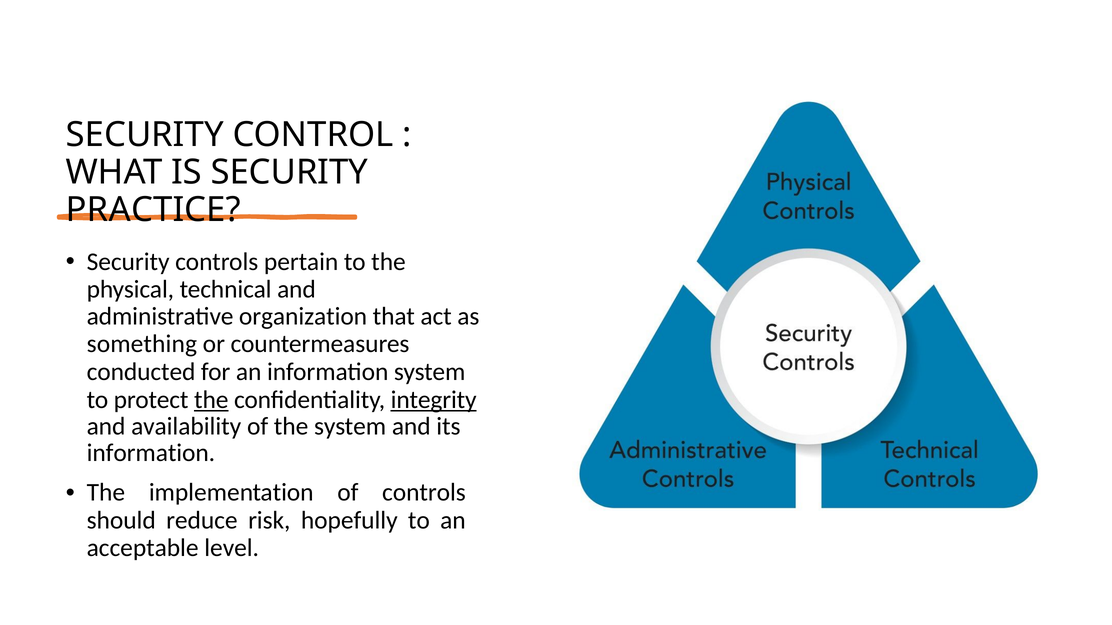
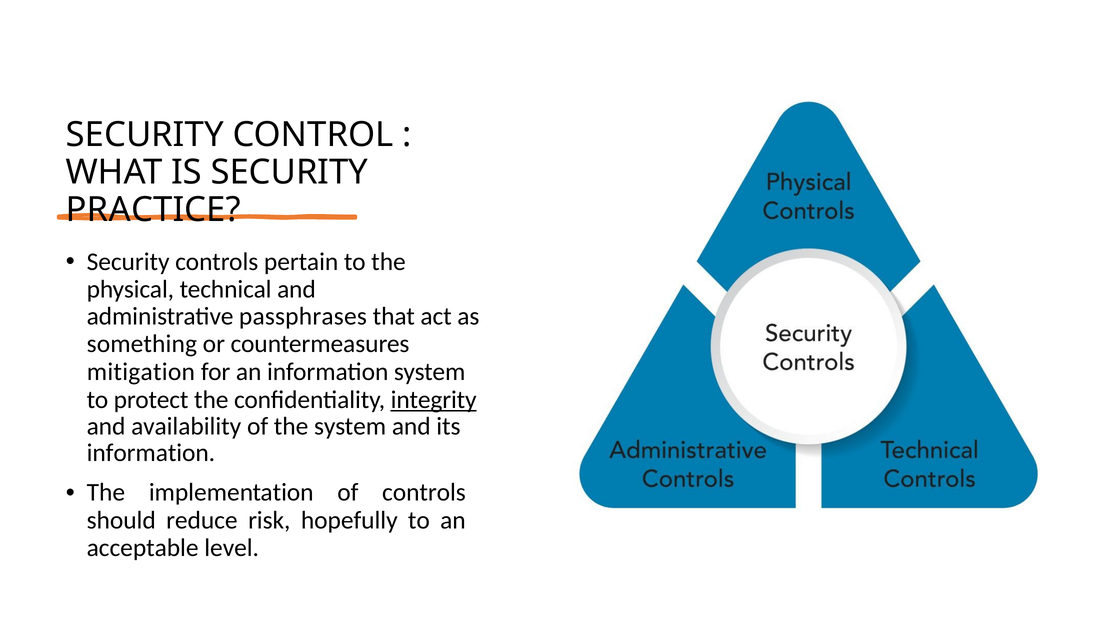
organization: organization -> passphrases
conducted: conducted -> mitigation
the at (211, 400) underline: present -> none
